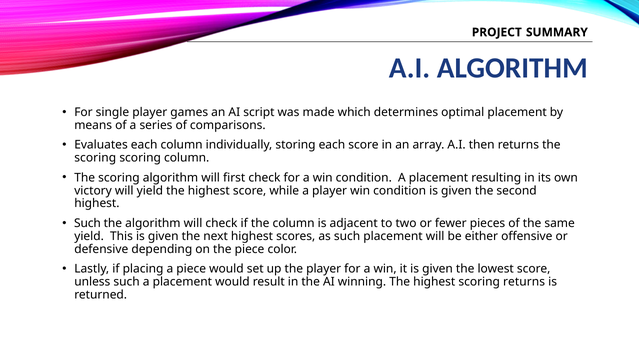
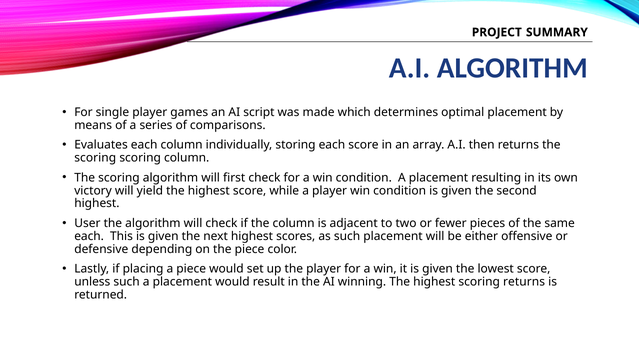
Such at (87, 223): Such -> User
yield at (89, 236): yield -> each
